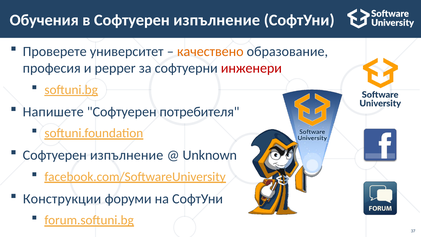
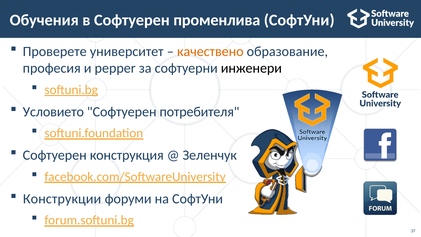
в Софтуерен изпълнение: изпълнение -> променлива
инженери colour: red -> black
Напишете: Напишете -> Условието
изпълнение at (127, 155): изпълнение -> конструкция
Unknown: Unknown -> Зеленчук
